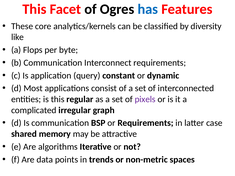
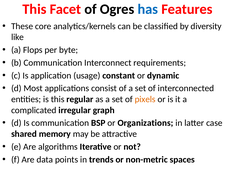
query: query -> usage
pixels colour: purple -> orange
or Requirements: Requirements -> Organizations
